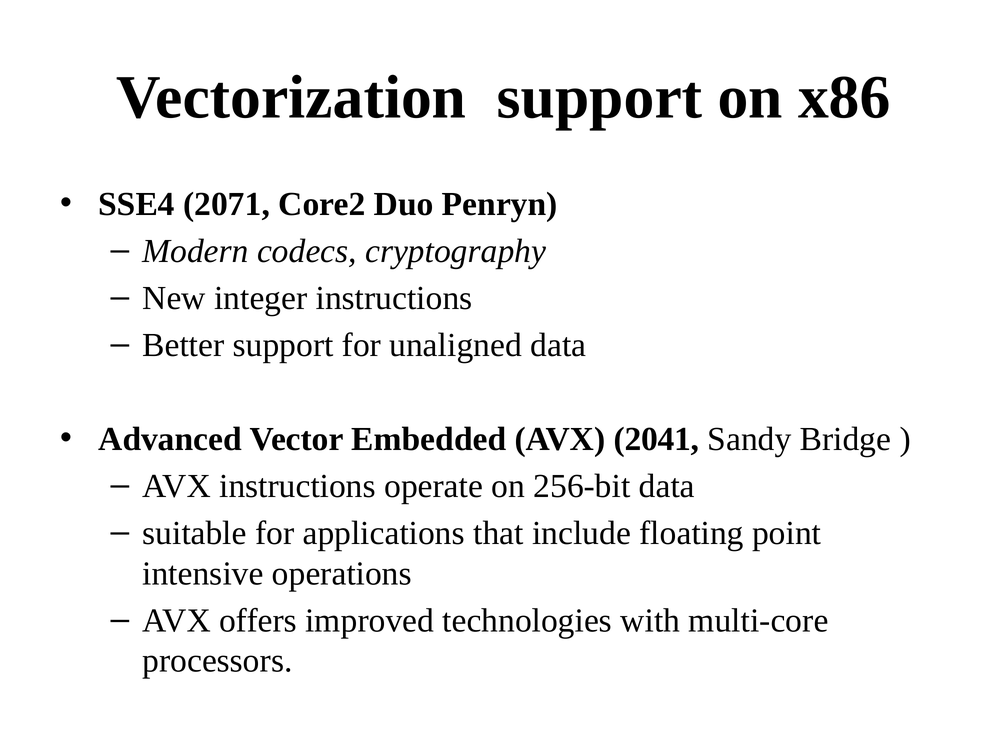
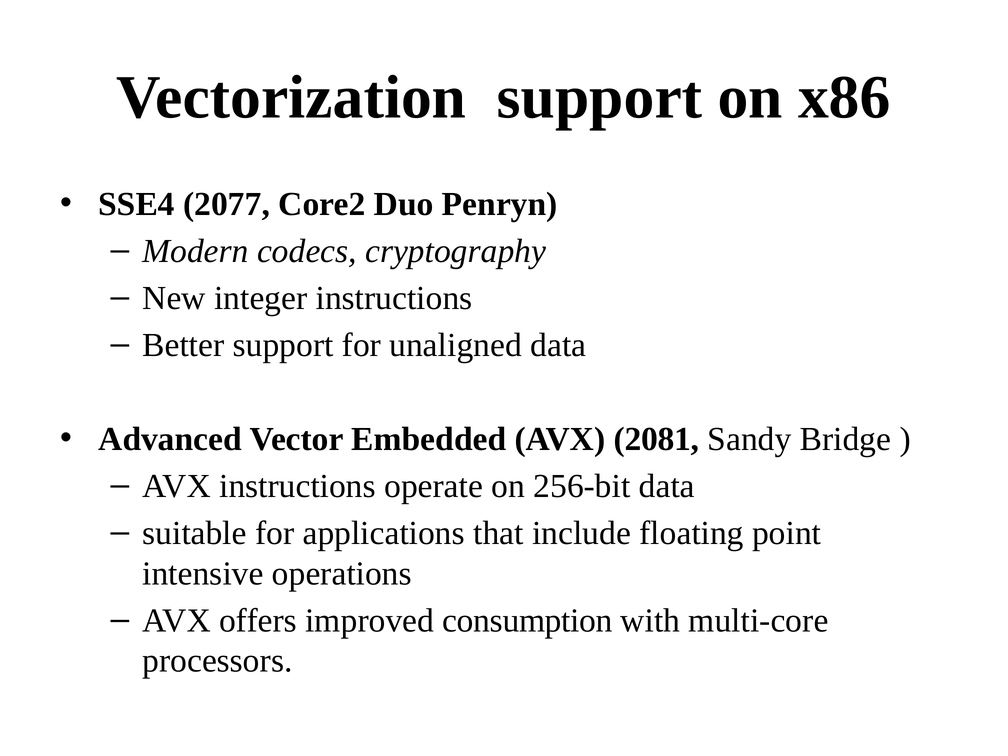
2071: 2071 -> 2077
2041: 2041 -> 2081
technologies: technologies -> consumption
